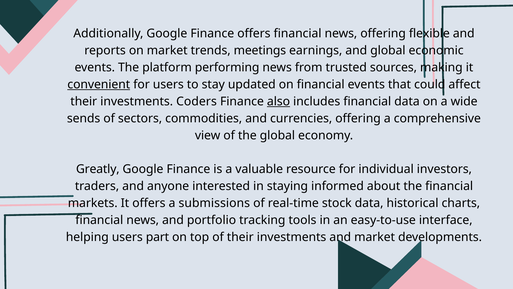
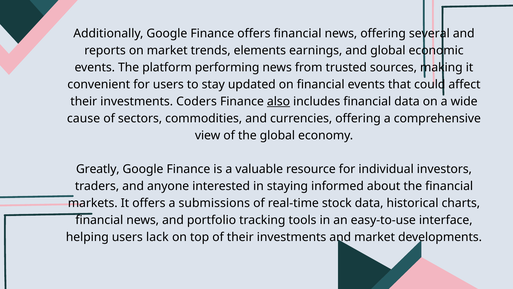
flexible: flexible -> several
meetings: meetings -> elements
convenient underline: present -> none
sends: sends -> cause
part: part -> lack
